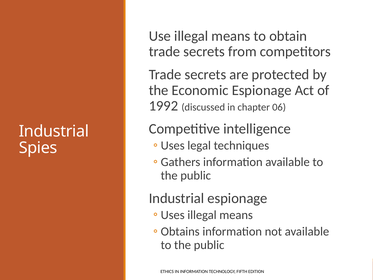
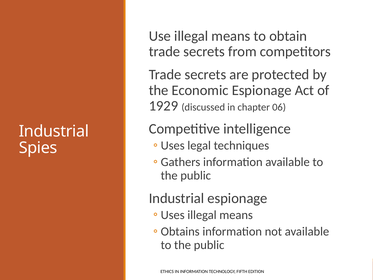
1992: 1992 -> 1929
